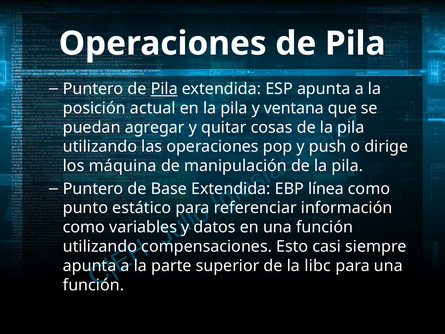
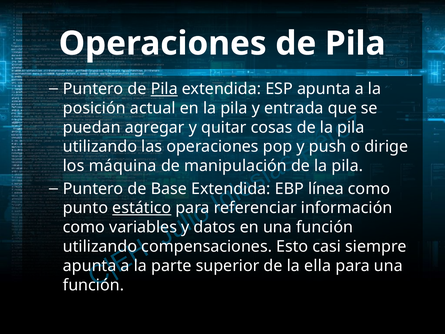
ventana: ventana -> entrada
estático underline: none -> present
libc: libc -> ella
